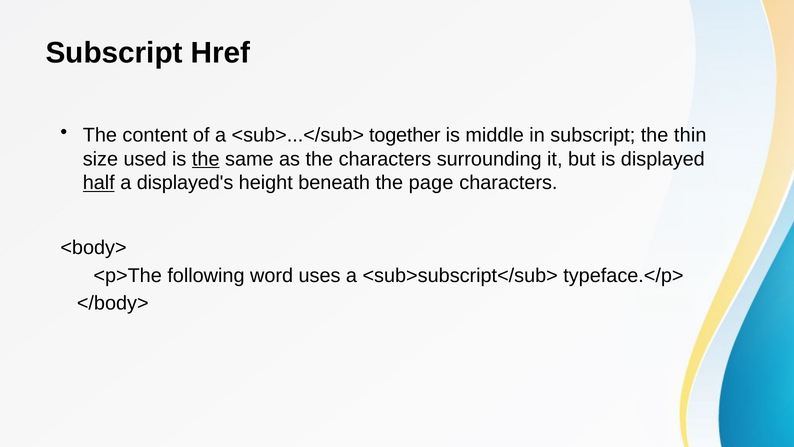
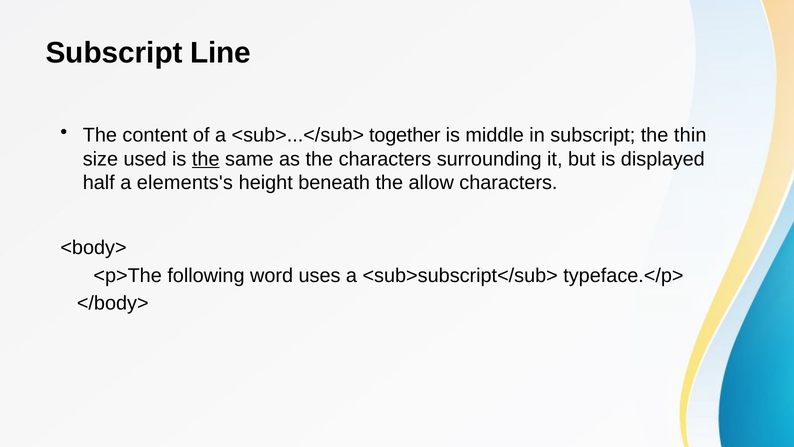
Href: Href -> Line
half underline: present -> none
displayed's: displayed's -> elements's
page: page -> allow
